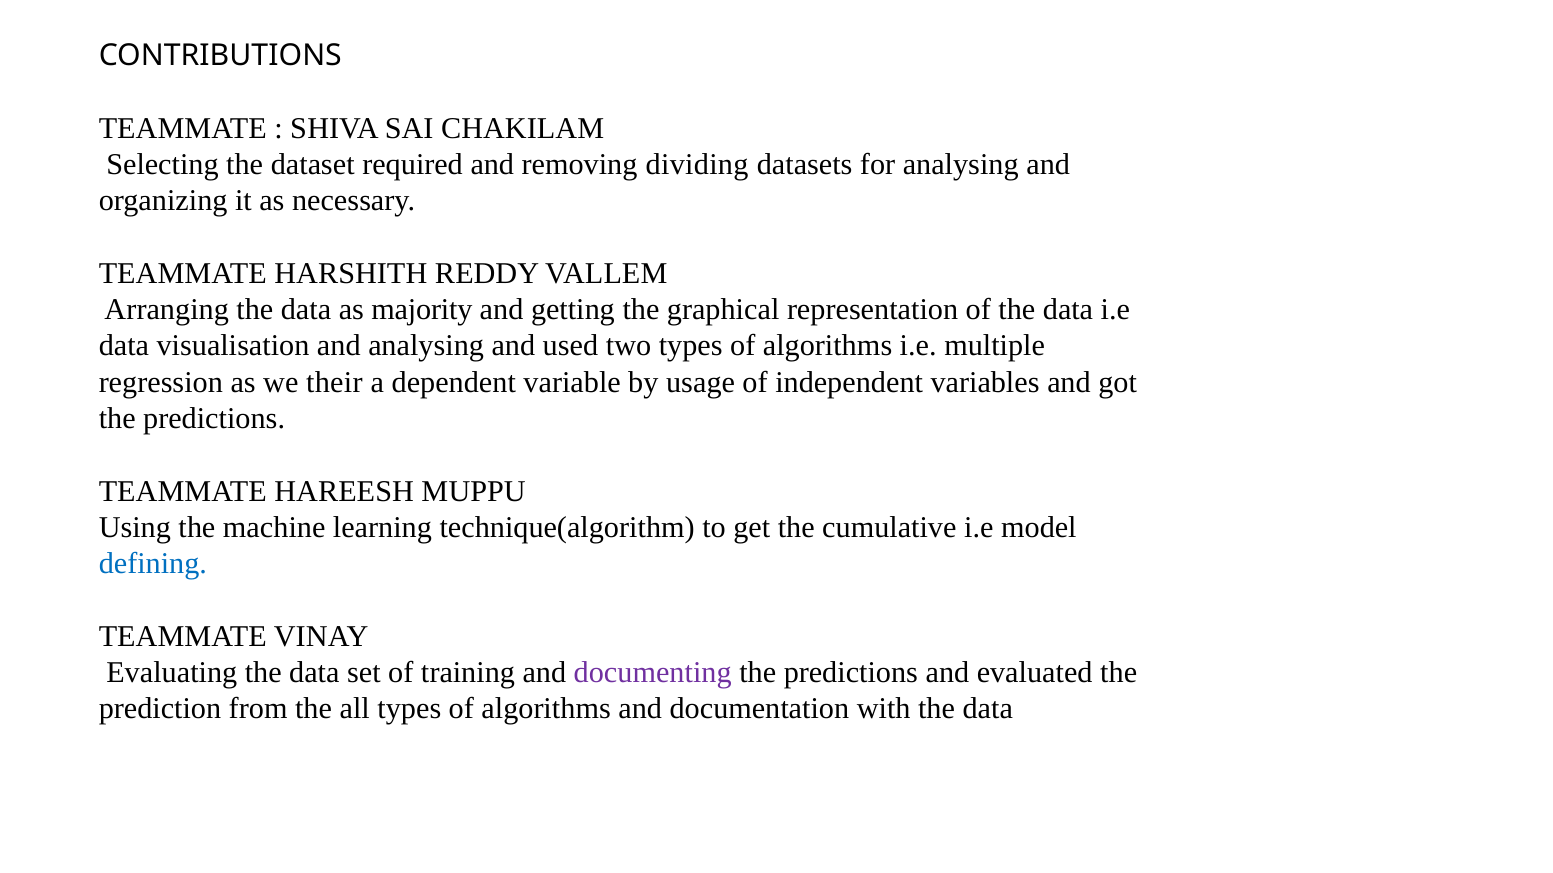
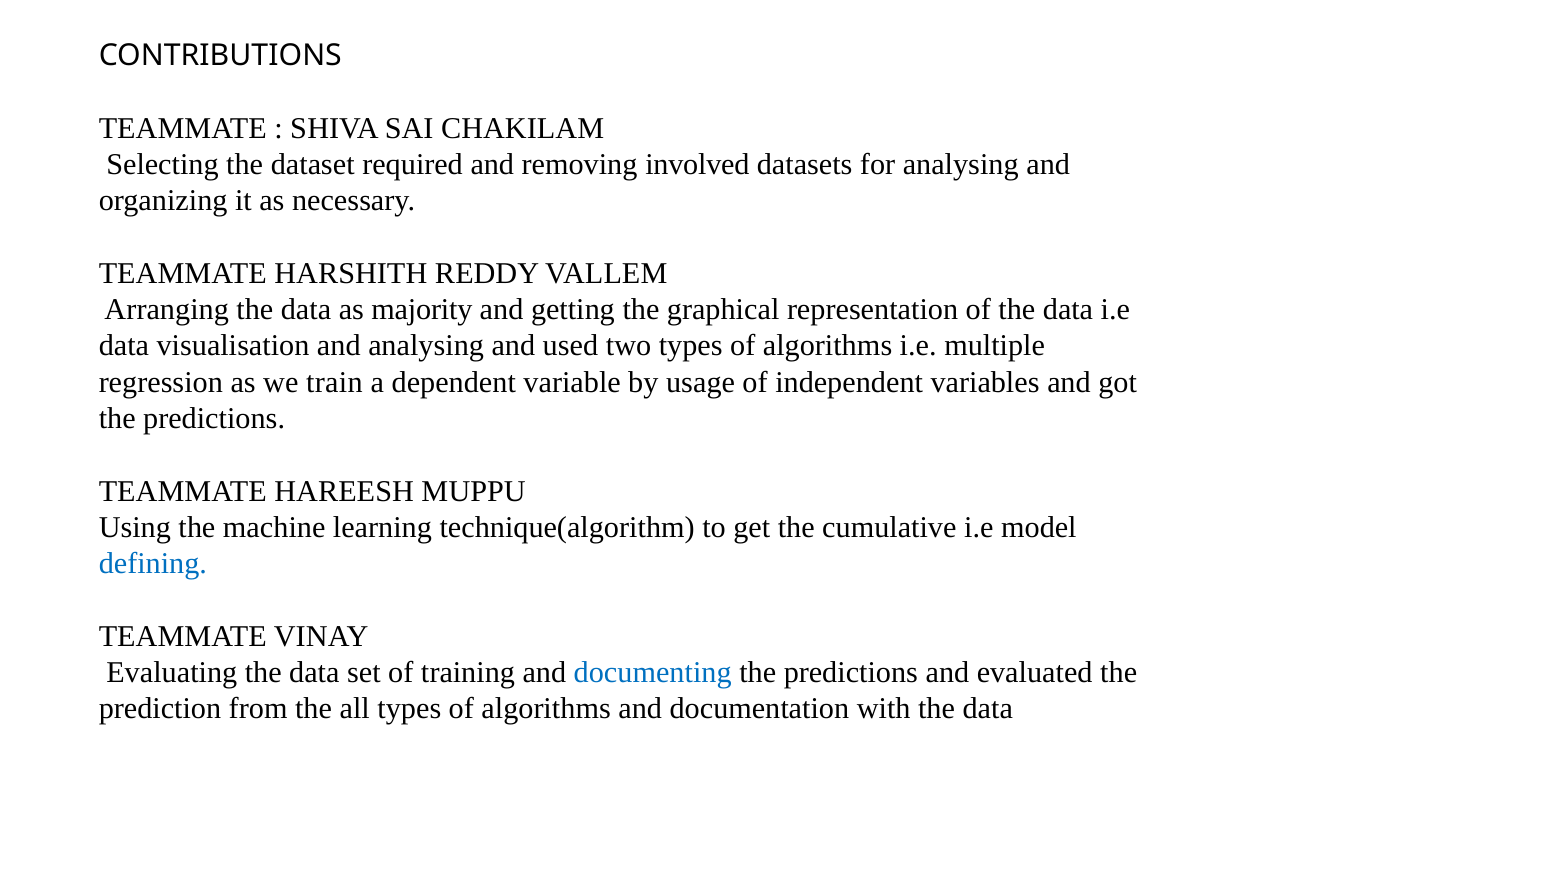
dividing: dividing -> involved
their: their -> train
documenting colour: purple -> blue
